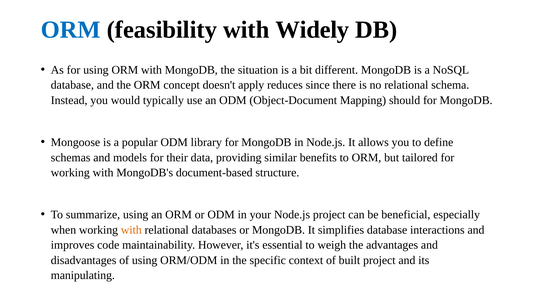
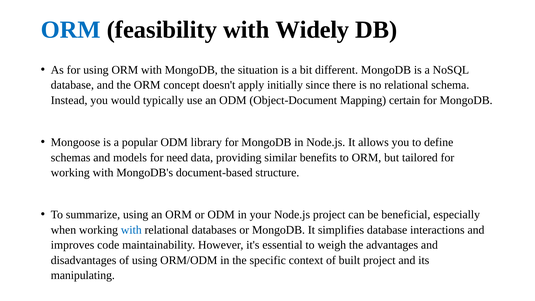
reduces: reduces -> initially
should: should -> certain
their: their -> need
with at (131, 230) colour: orange -> blue
